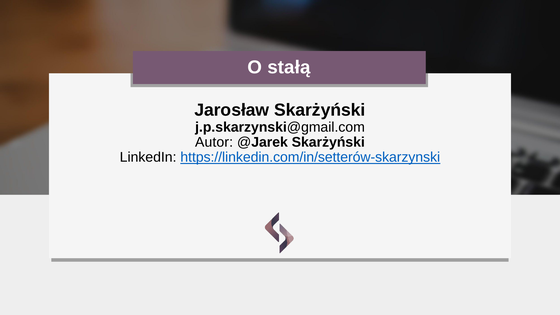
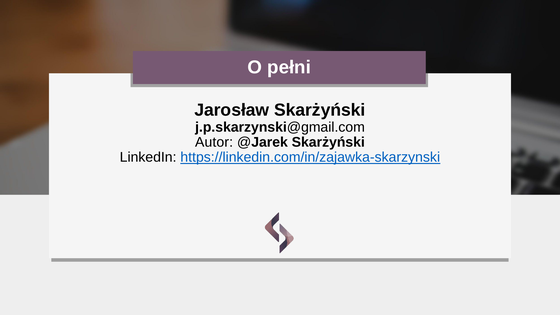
stałą: stałą -> pełni
https://linkedin.com/in/setterów-skarzynski: https://linkedin.com/in/setterów-skarzynski -> https://linkedin.com/in/zajawka-skarzynski
